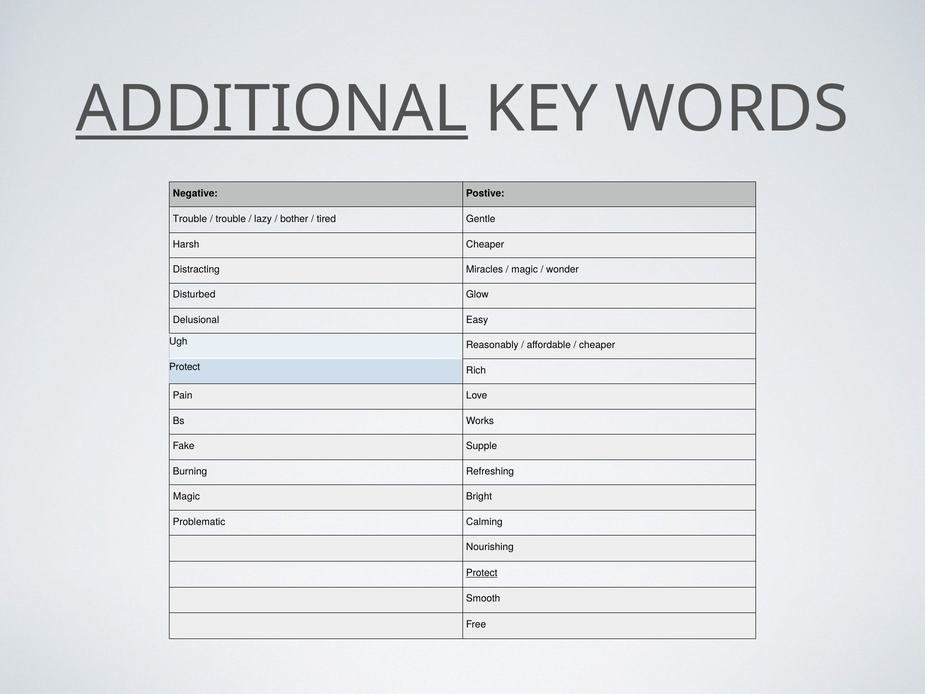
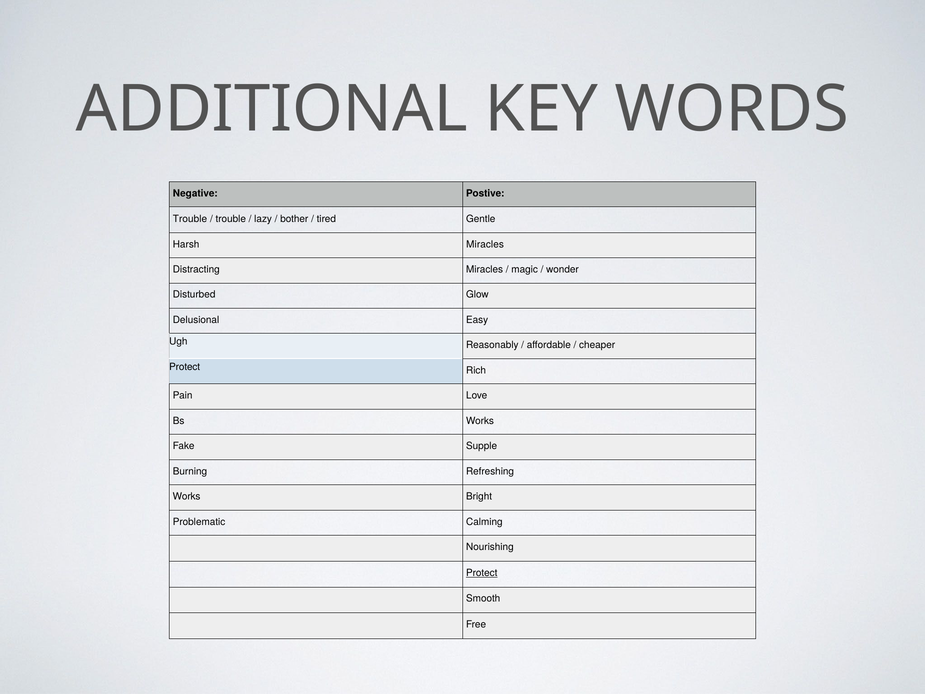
ADDITIONAL underline: present -> none
Harsh Cheaper: Cheaper -> Miracles
Magic at (186, 496): Magic -> Works
